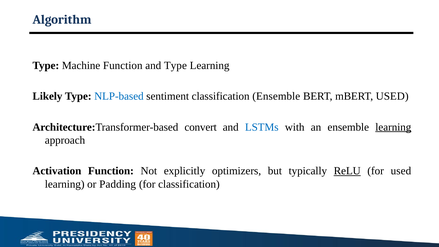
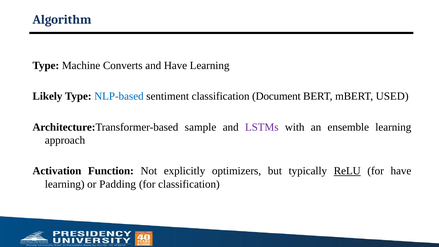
Machine Function: Function -> Converts
and Type: Type -> Have
classification Ensemble: Ensemble -> Document
convert: convert -> sample
LSTMs colour: blue -> purple
learning at (393, 127) underline: present -> none
for used: used -> have
